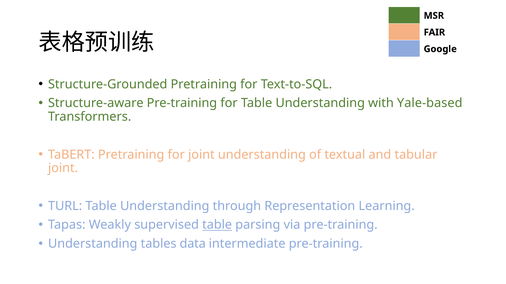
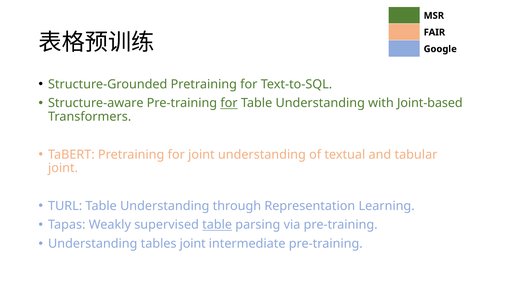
for at (229, 103) underline: none -> present
Yale-based: Yale-based -> Joint-based
tables data: data -> joint
